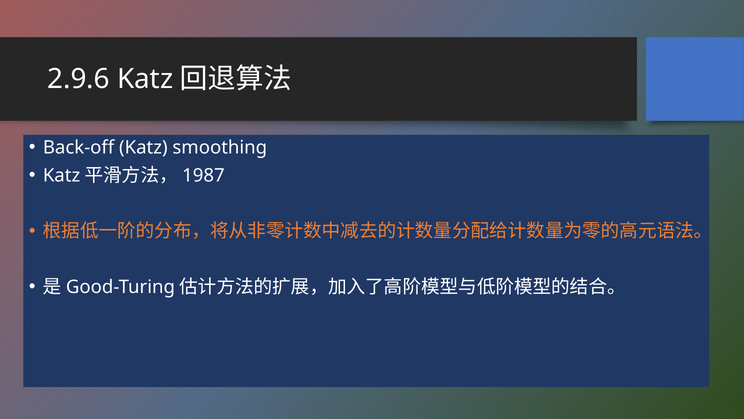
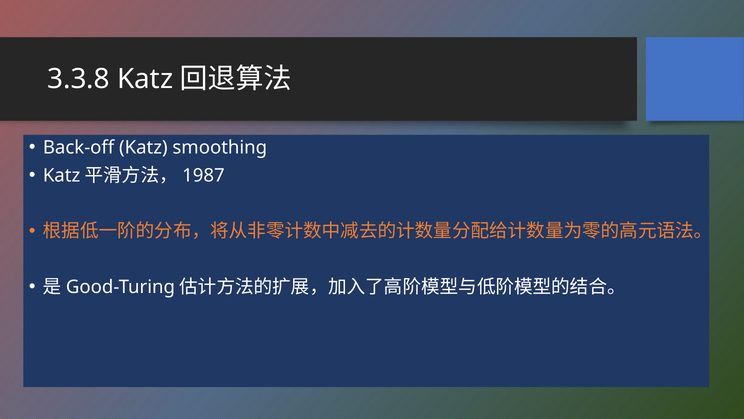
2.9.6: 2.9.6 -> 3.3.8
